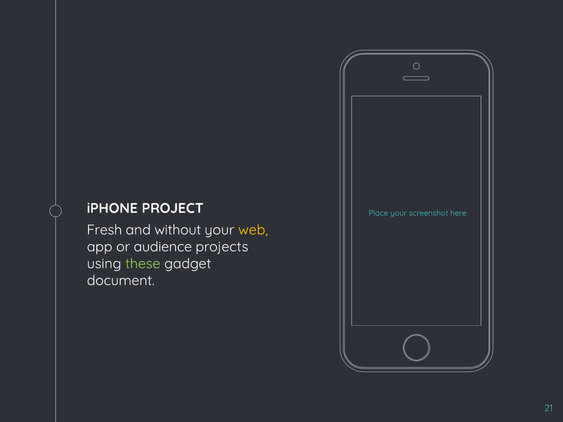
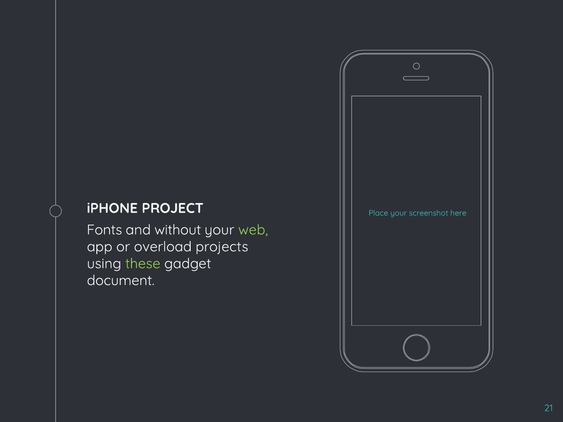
Fresh: Fresh -> Fonts
web colour: yellow -> light green
audience: audience -> overload
